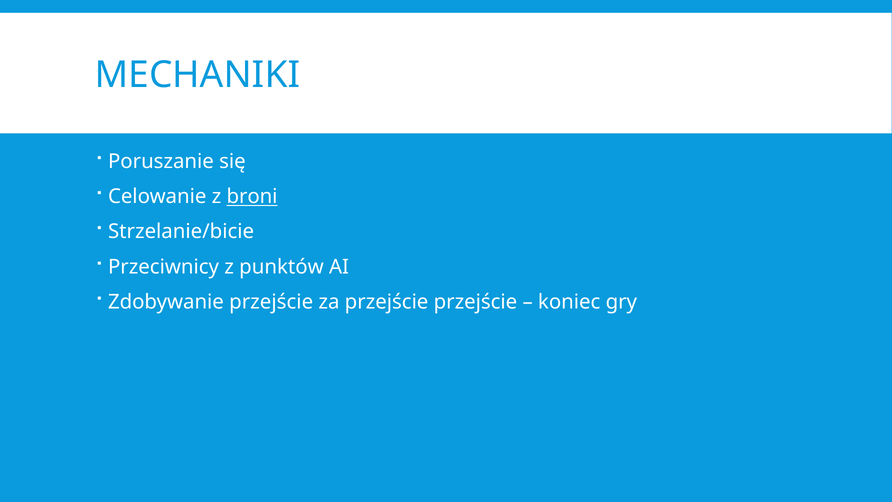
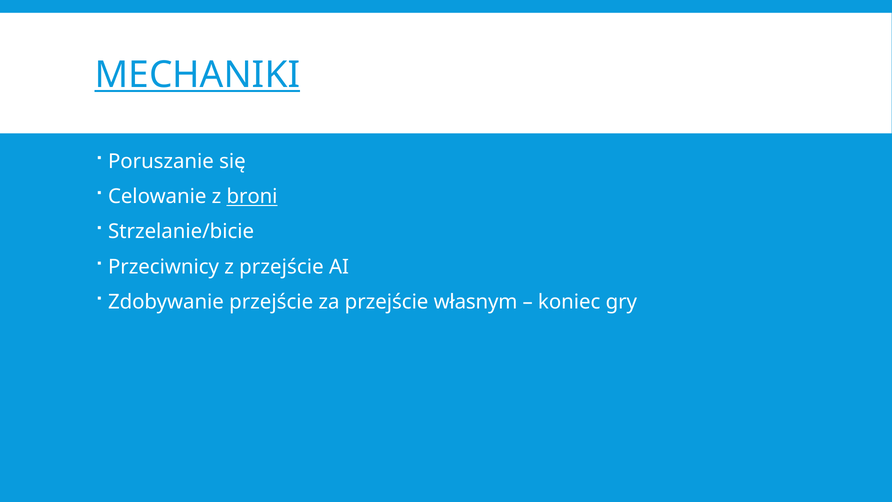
MECHANIKI underline: none -> present
z punktów: punktów -> przejście
przejście przejście: przejście -> własnym
